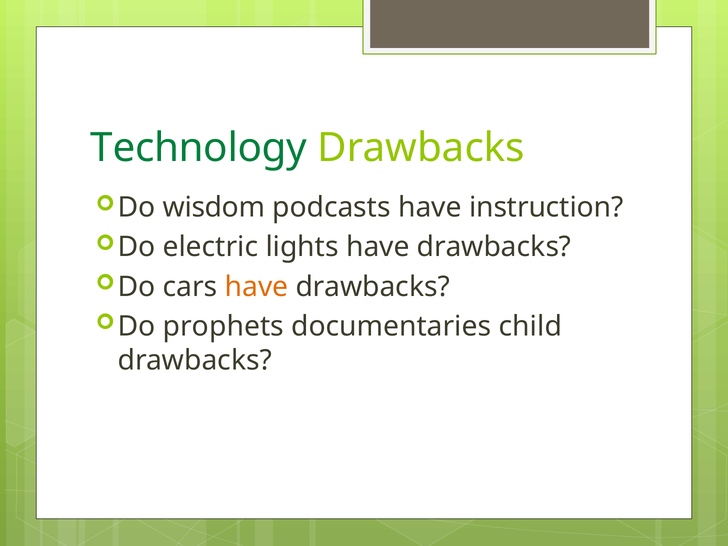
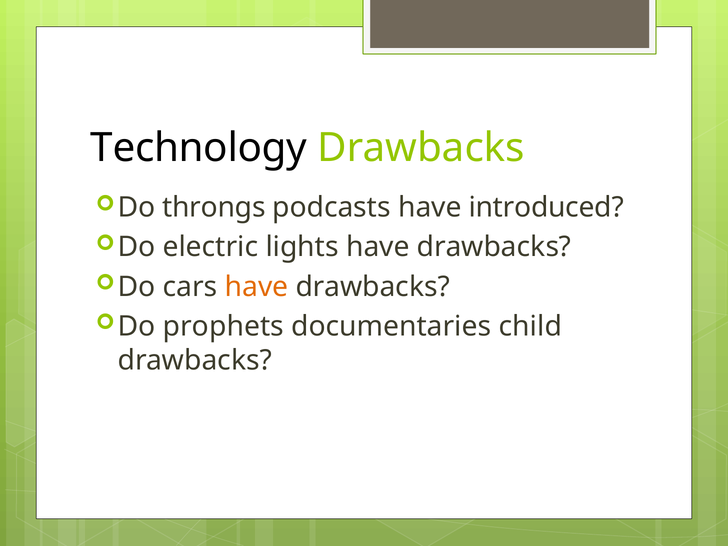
Technology colour: green -> black
wisdom: wisdom -> throngs
instruction: instruction -> introduced
